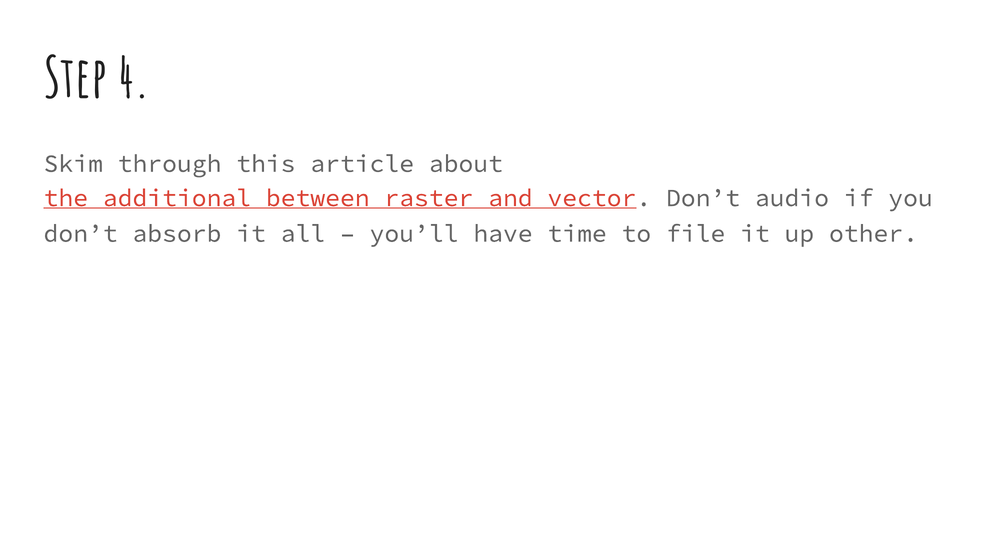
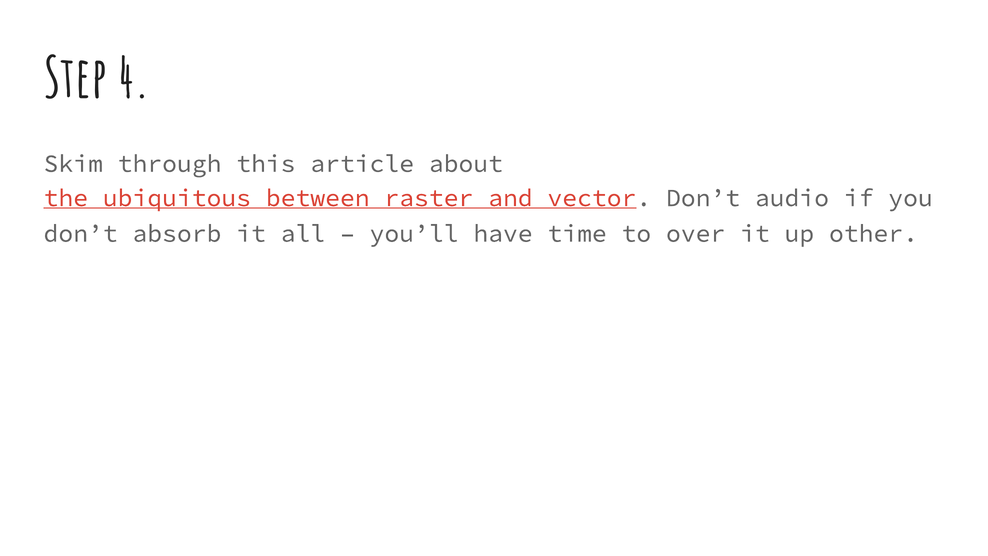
additional: additional -> ubiquitous
file: file -> over
